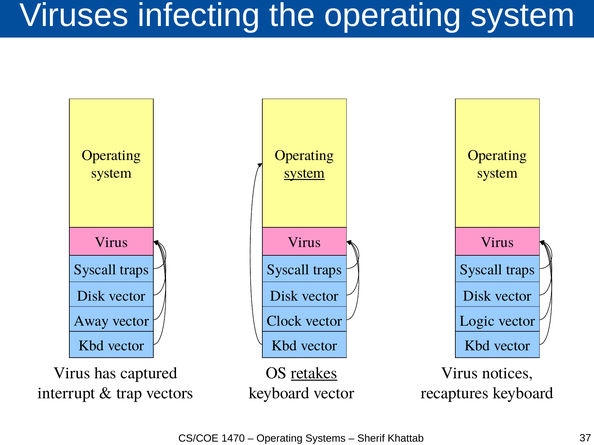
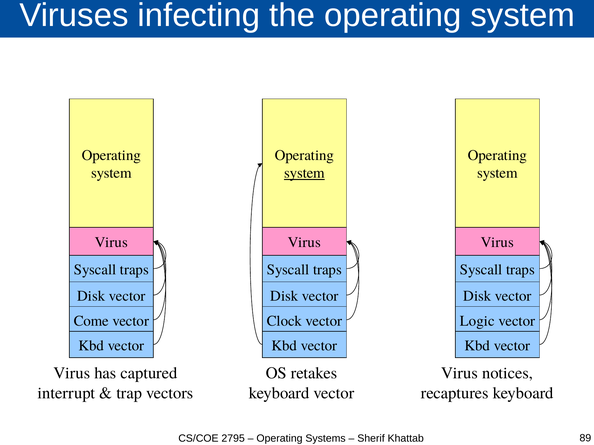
Away: Away -> Come
retakes underline: present -> none
1470: 1470 -> 2795
37: 37 -> 89
